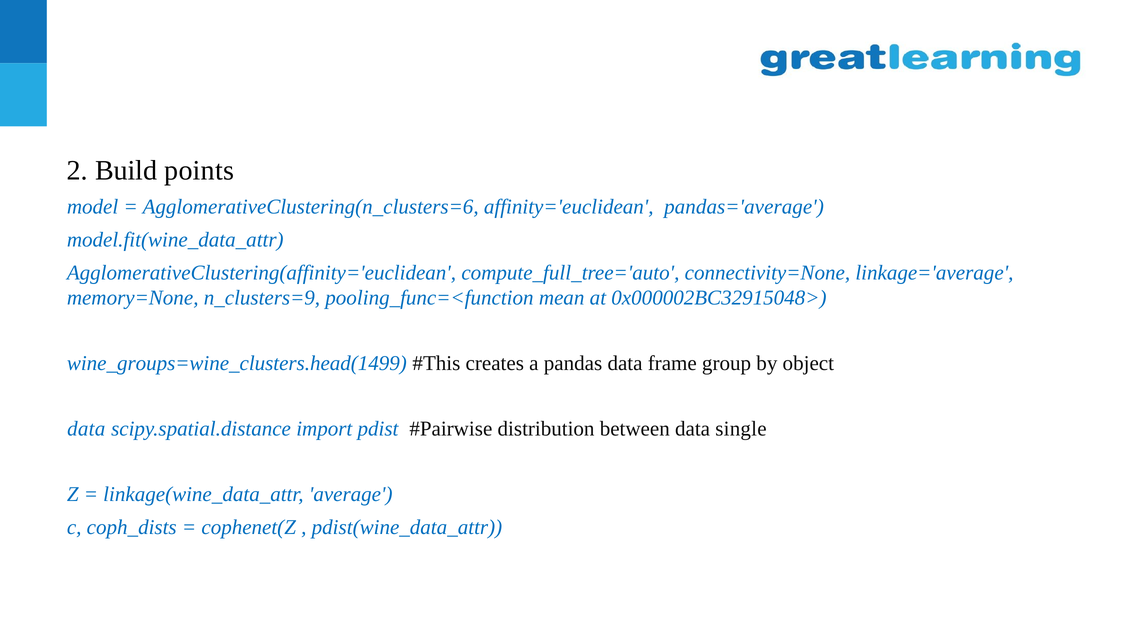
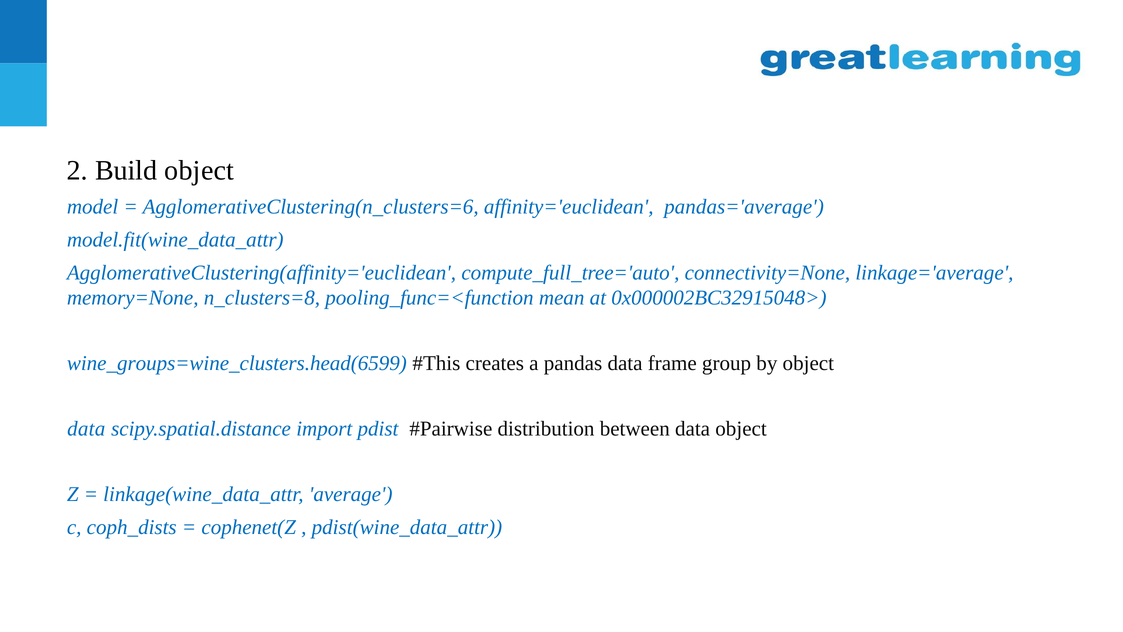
Build points: points -> object
n_clusters=9: n_clusters=9 -> n_clusters=8
wine_groups=wine_clusters.head(1499: wine_groups=wine_clusters.head(1499 -> wine_groups=wine_clusters.head(6599
data single: single -> object
